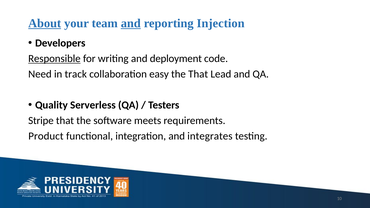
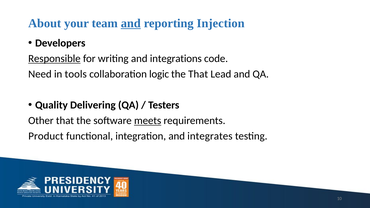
About underline: present -> none
deployment: deployment -> integrations
track: track -> tools
easy: easy -> logic
Serverless: Serverless -> Delivering
Stripe: Stripe -> Other
meets underline: none -> present
